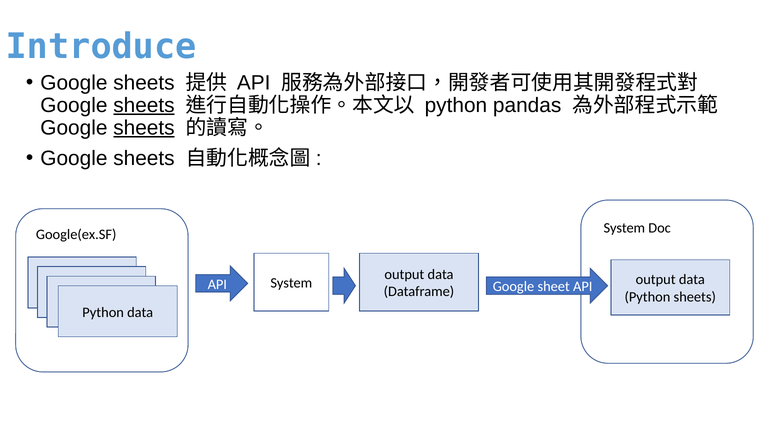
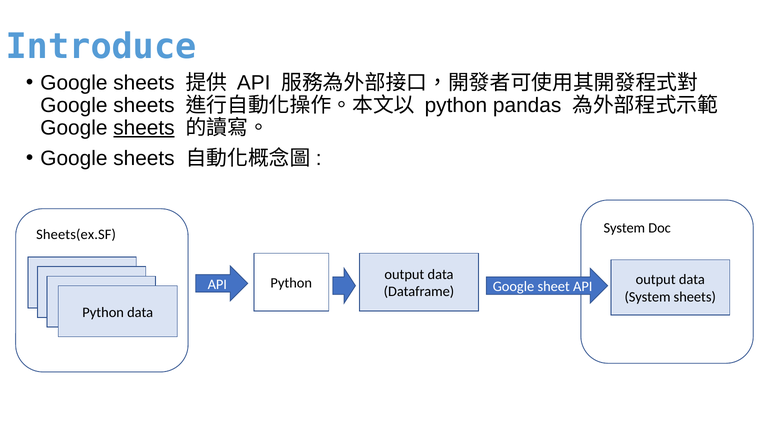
sheets at (144, 105) underline: present -> none
Google(ex.SF: Google(ex.SF -> Sheets(ex.SF
System at (291, 283): System -> Python
Python at (647, 297): Python -> System
